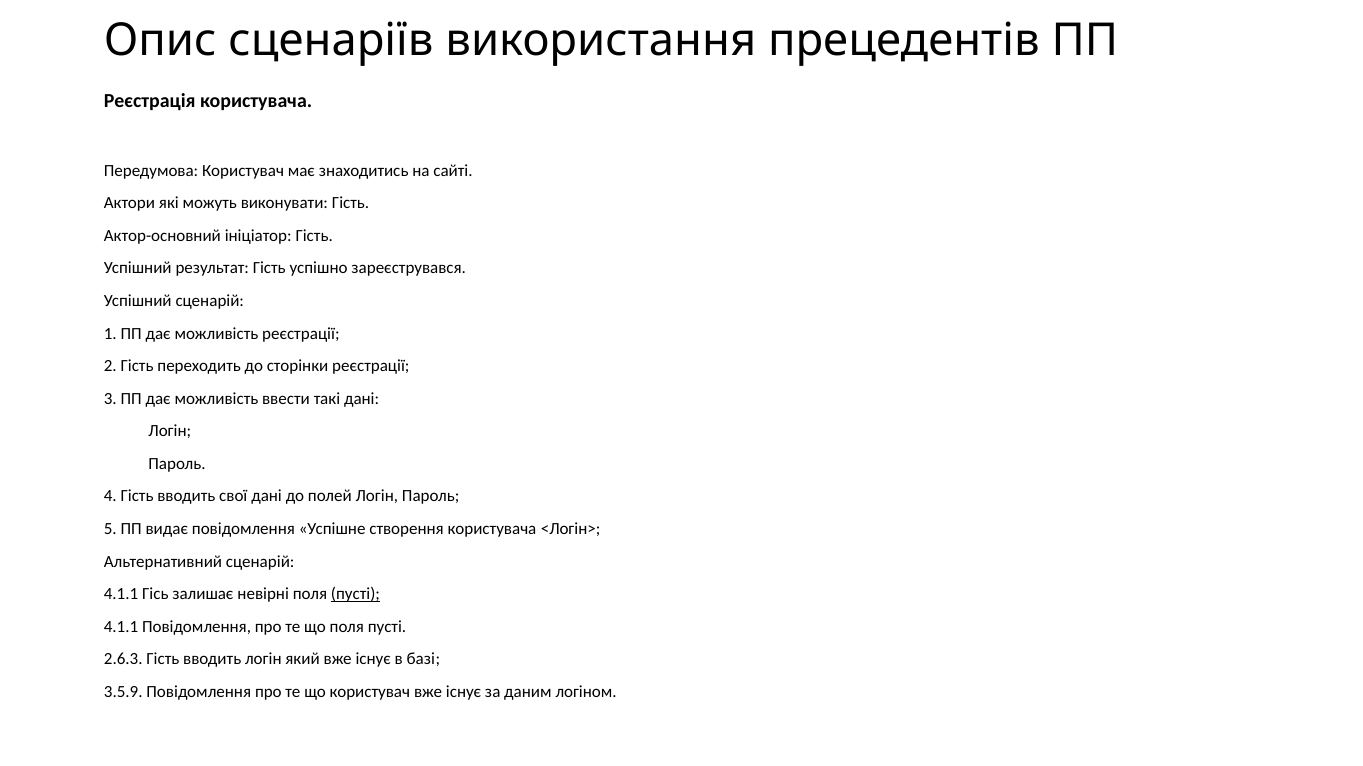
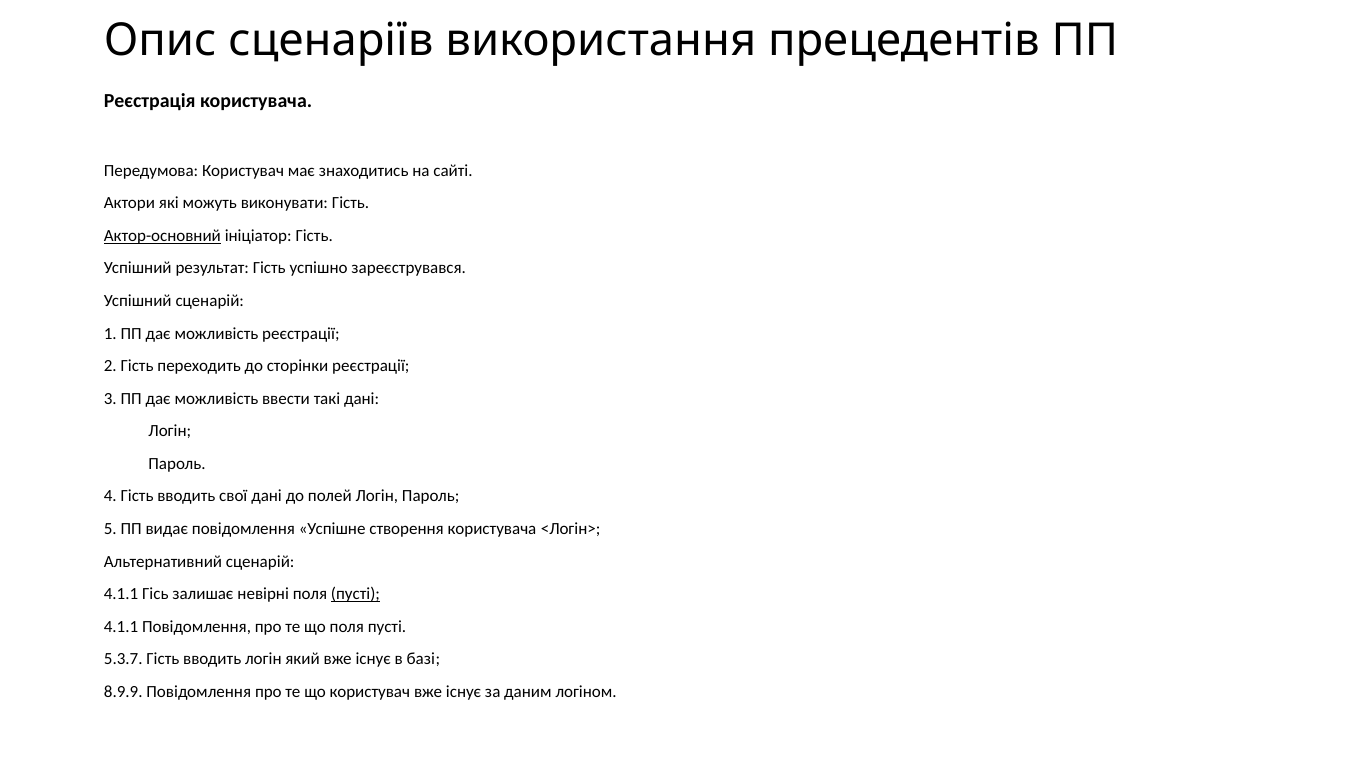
Актор-основний underline: none -> present
2.6.3: 2.6.3 -> 5.3.7
3.5.9: 3.5.9 -> 8.9.9
